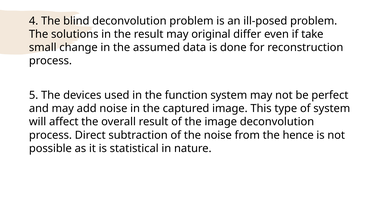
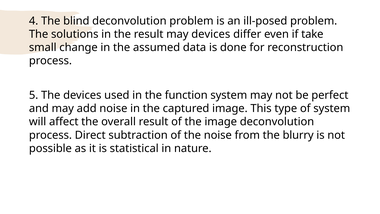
may original: original -> devices
hence: hence -> blurry
